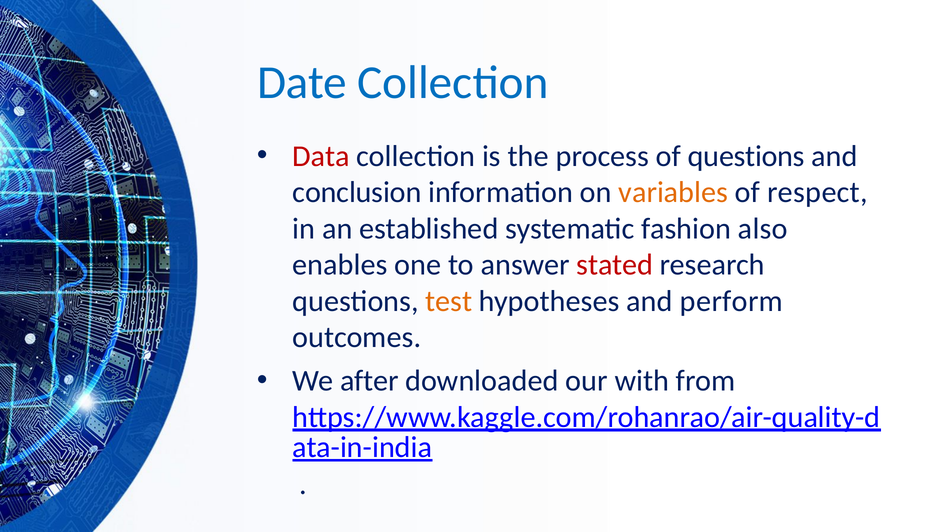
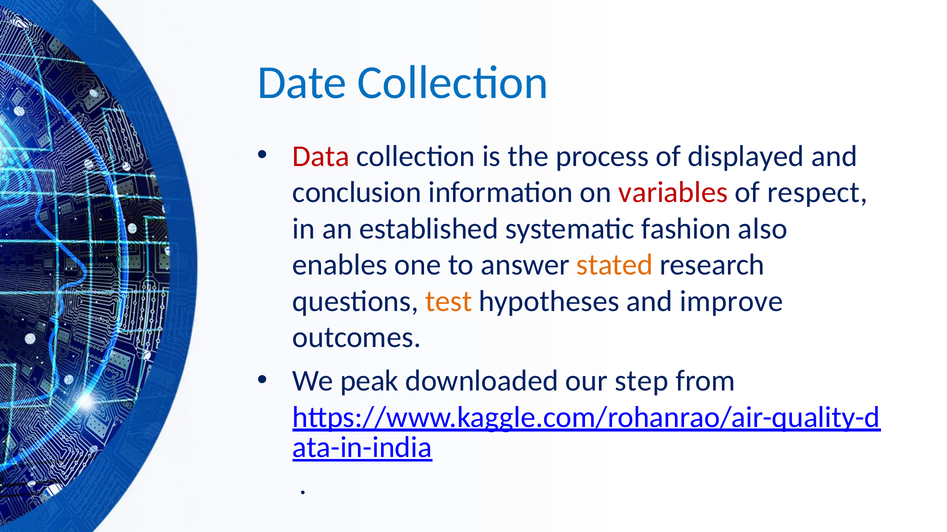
of questions: questions -> displayed
variables colour: orange -> red
stated colour: red -> orange
perform: perform -> improve
after: after -> peak
with: with -> step
